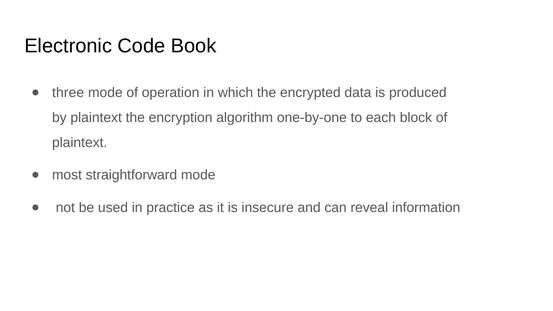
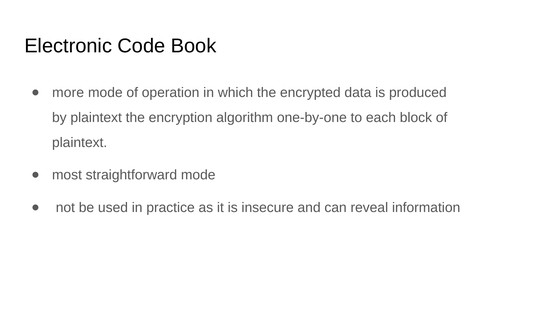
three: three -> more
